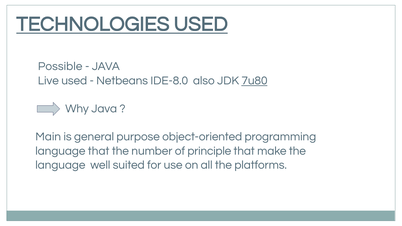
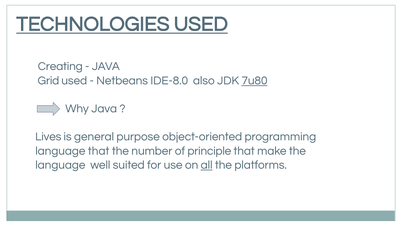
Possible: Possible -> Creating
Live: Live -> Grid
Main: Main -> Lives
all underline: none -> present
